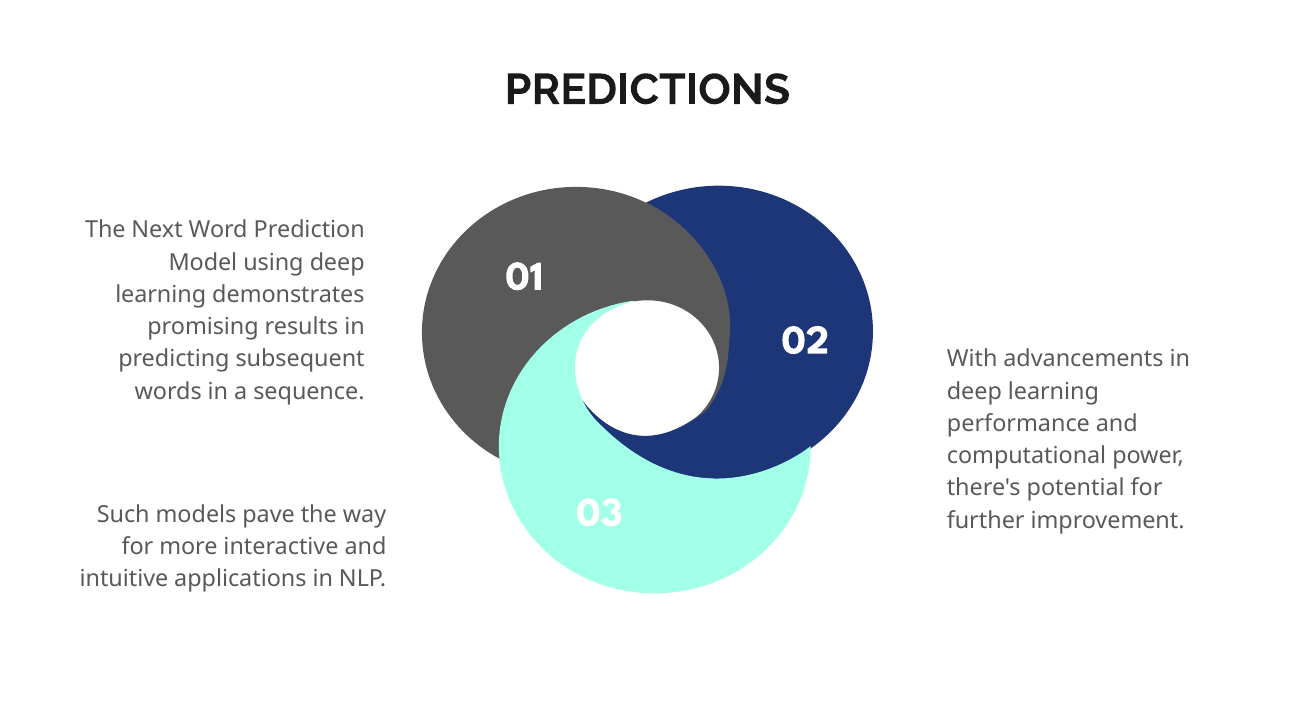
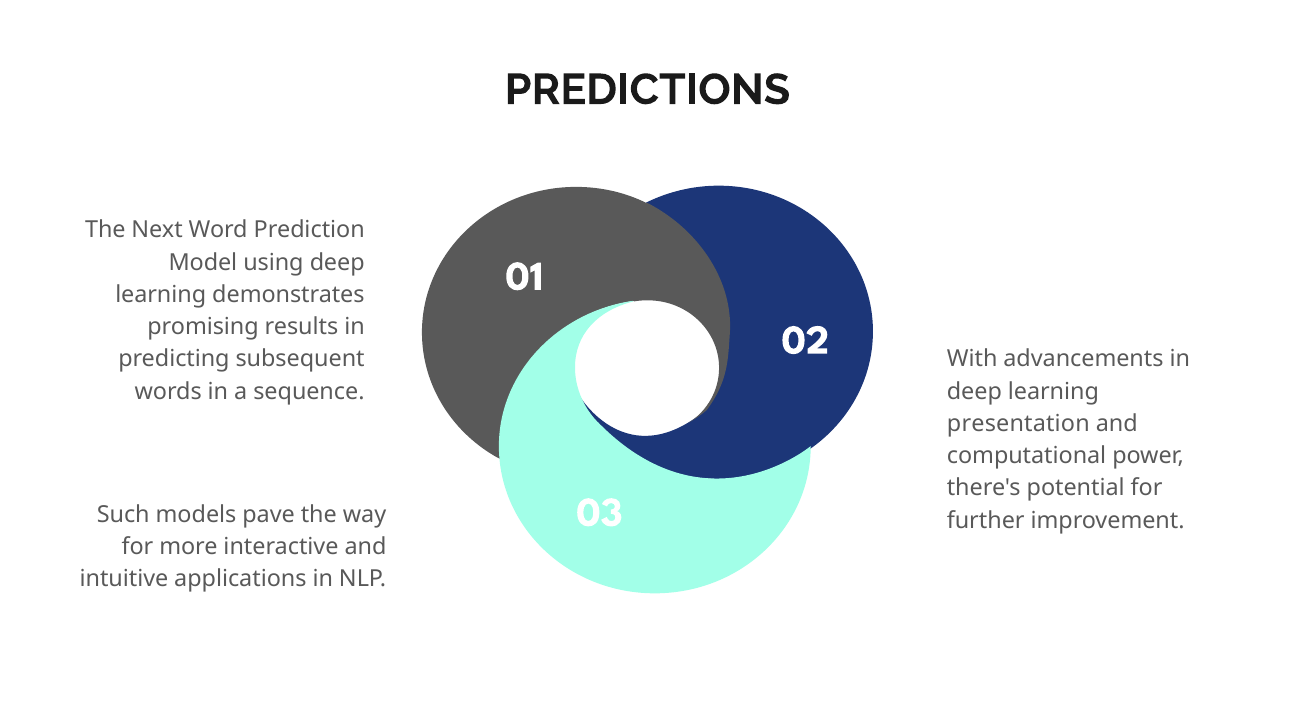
performance: performance -> presentation
